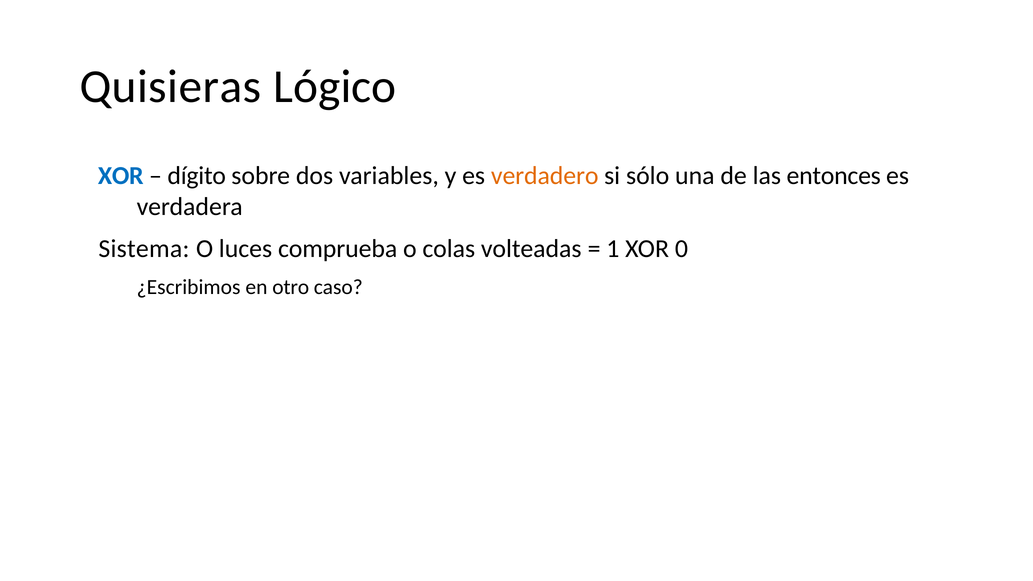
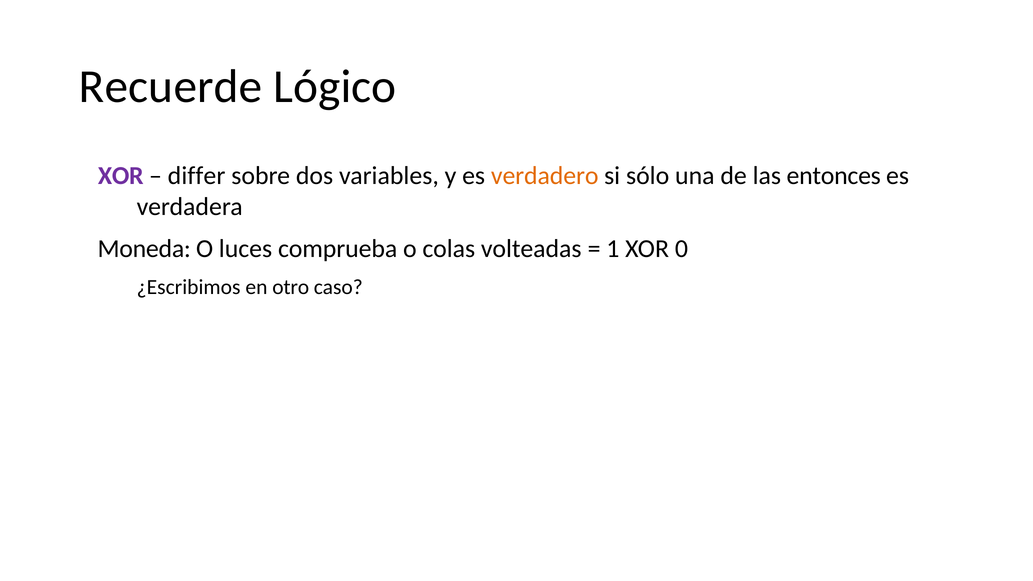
Quisieras: Quisieras -> Recuerde
XOR at (121, 176) colour: blue -> purple
dígito: dígito -> differ
Sistema: Sistema -> Moneda
